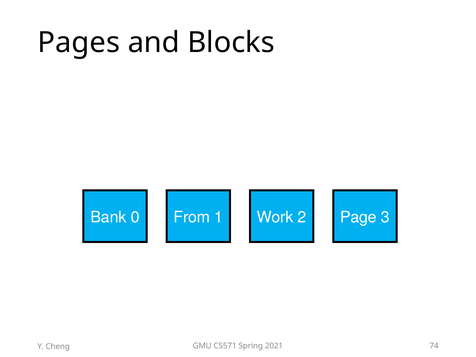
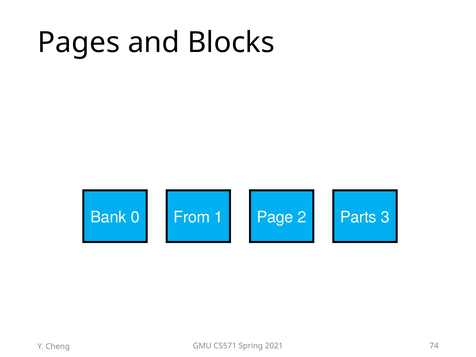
Work: Work -> Page
Page: Page -> Parts
